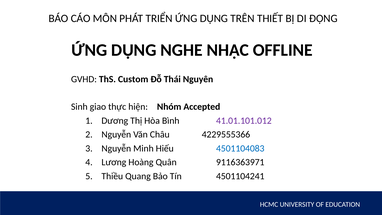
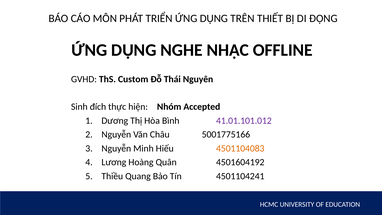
giao: giao -> đích
4229555366: 4229555366 -> 5001775166
4501104083 colour: blue -> orange
9116363971: 9116363971 -> 4501604192
